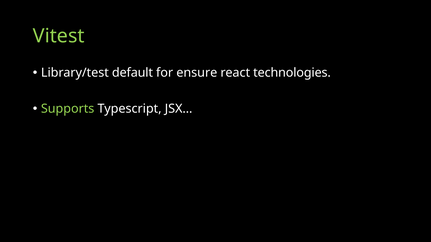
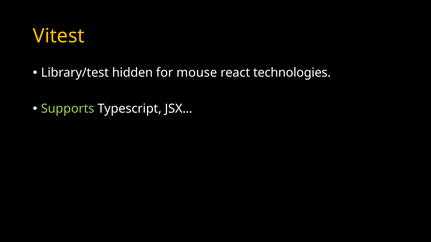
Vitest colour: light green -> yellow
default: default -> hidden
ensure: ensure -> mouse
